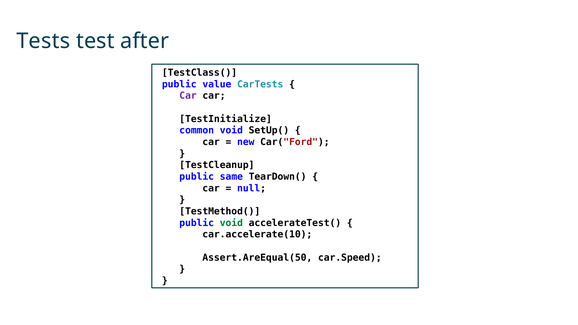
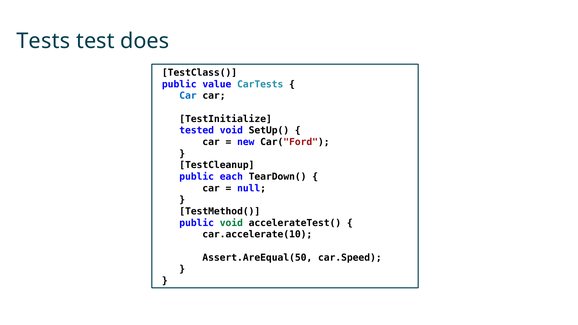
after: after -> does
Car at (188, 96) colour: purple -> blue
common: common -> tested
same: same -> each
